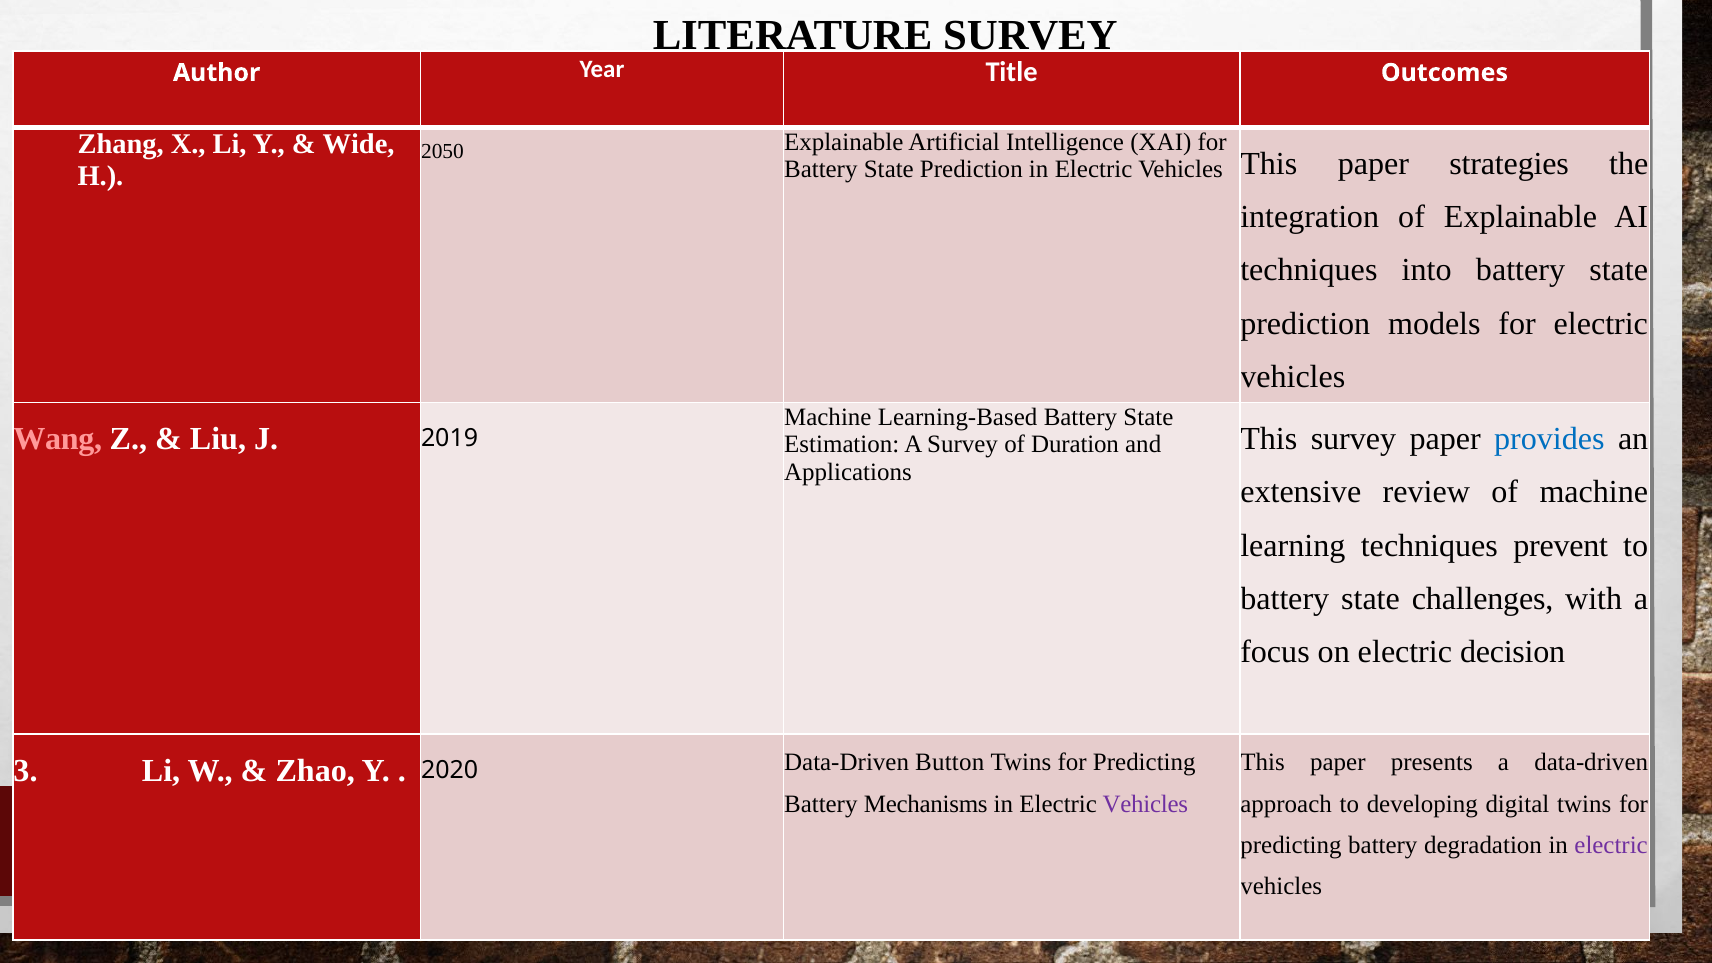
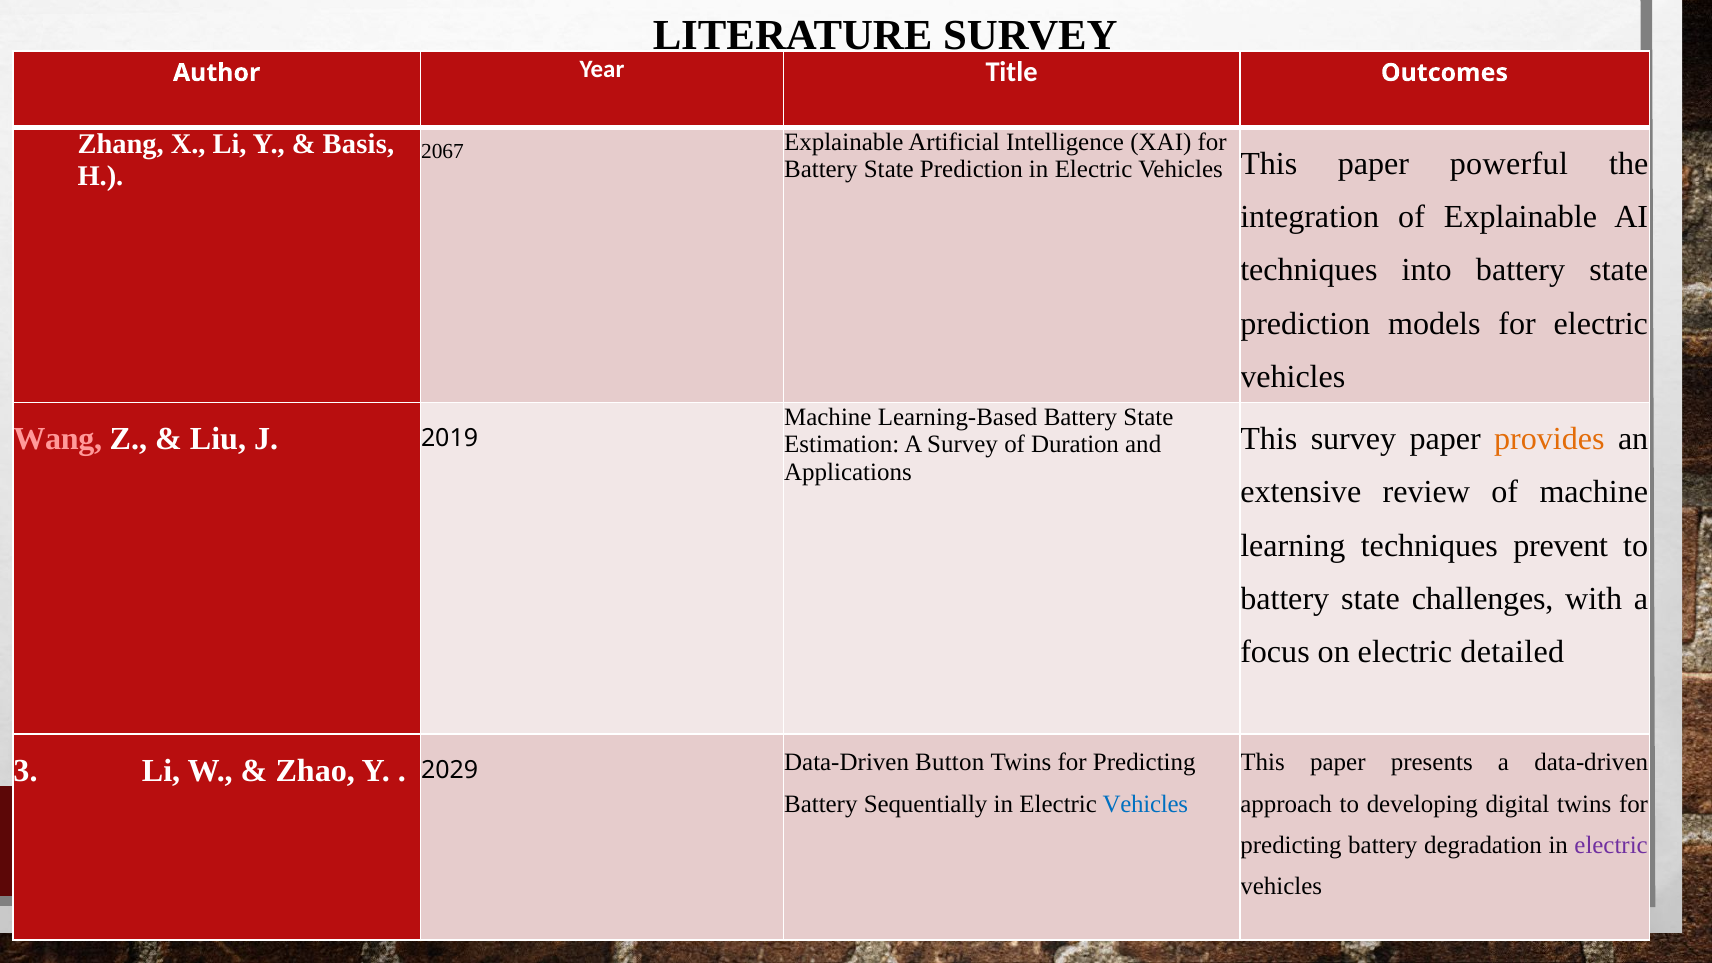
Wide: Wide -> Basis
2050: 2050 -> 2067
strategies: strategies -> powerful
provides colour: blue -> orange
decision: decision -> detailed
2020: 2020 -> 2029
Mechanisms: Mechanisms -> Sequentially
Vehicles at (1145, 804) colour: purple -> blue
